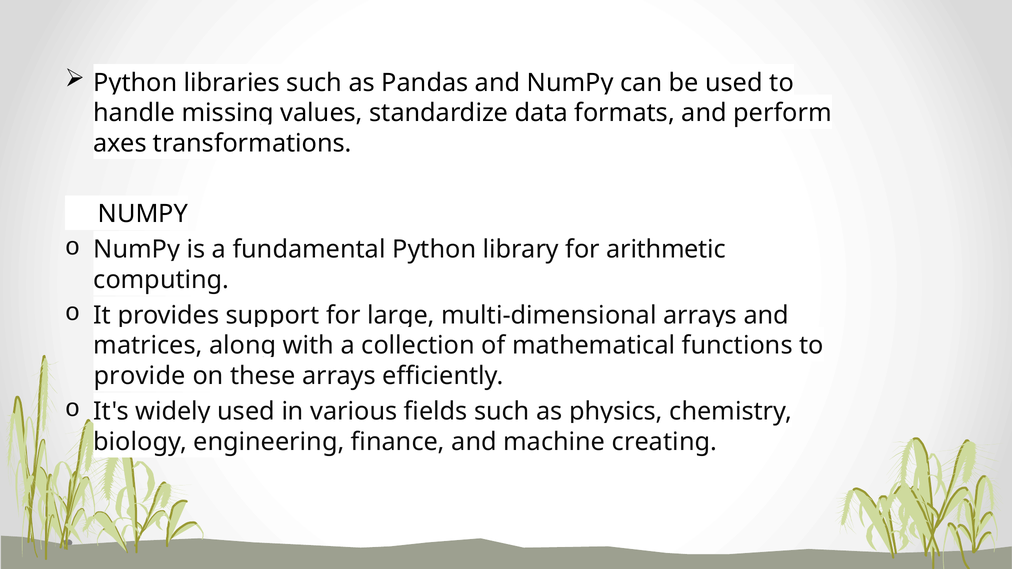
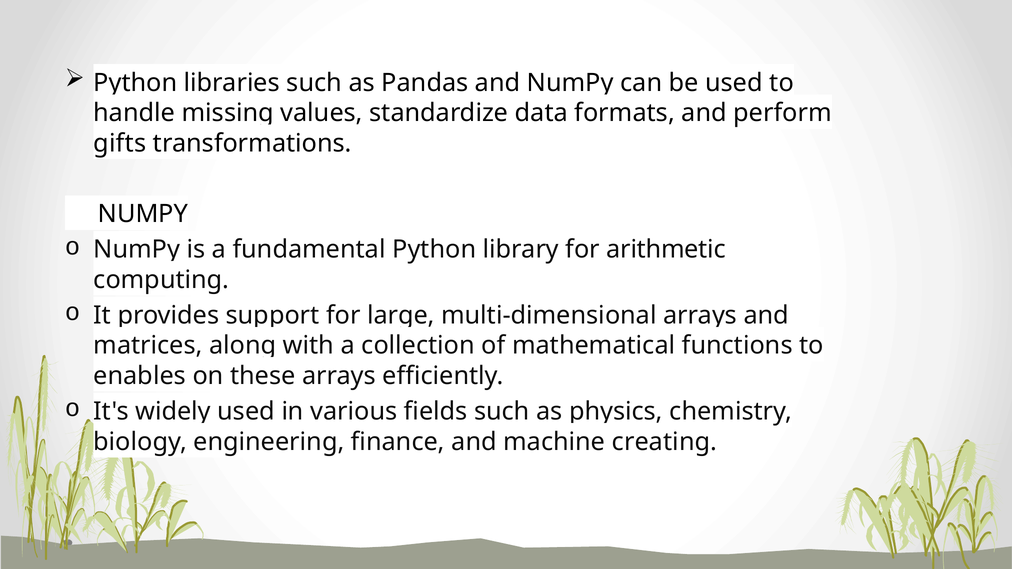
axes: axes -> gifts
provide: provide -> enables
